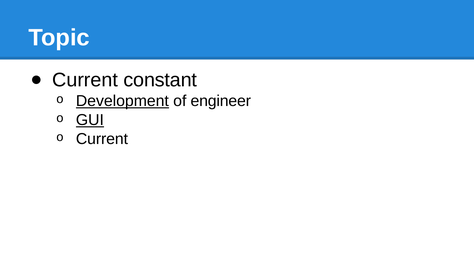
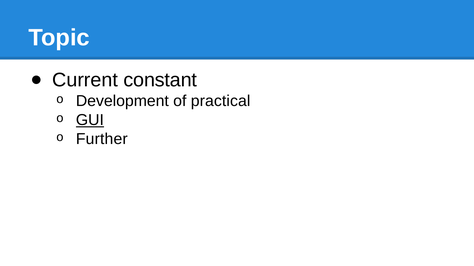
Development underline: present -> none
engineer: engineer -> practical
Current at (102, 139): Current -> Further
